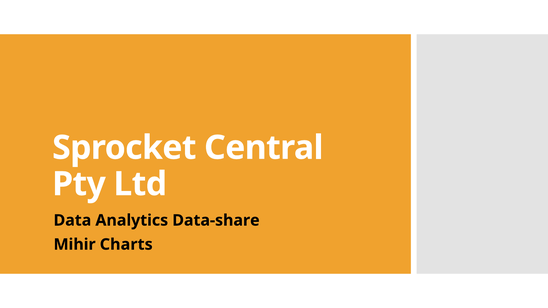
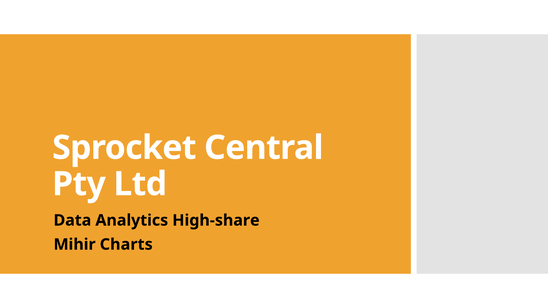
Data-share: Data-share -> High-share
